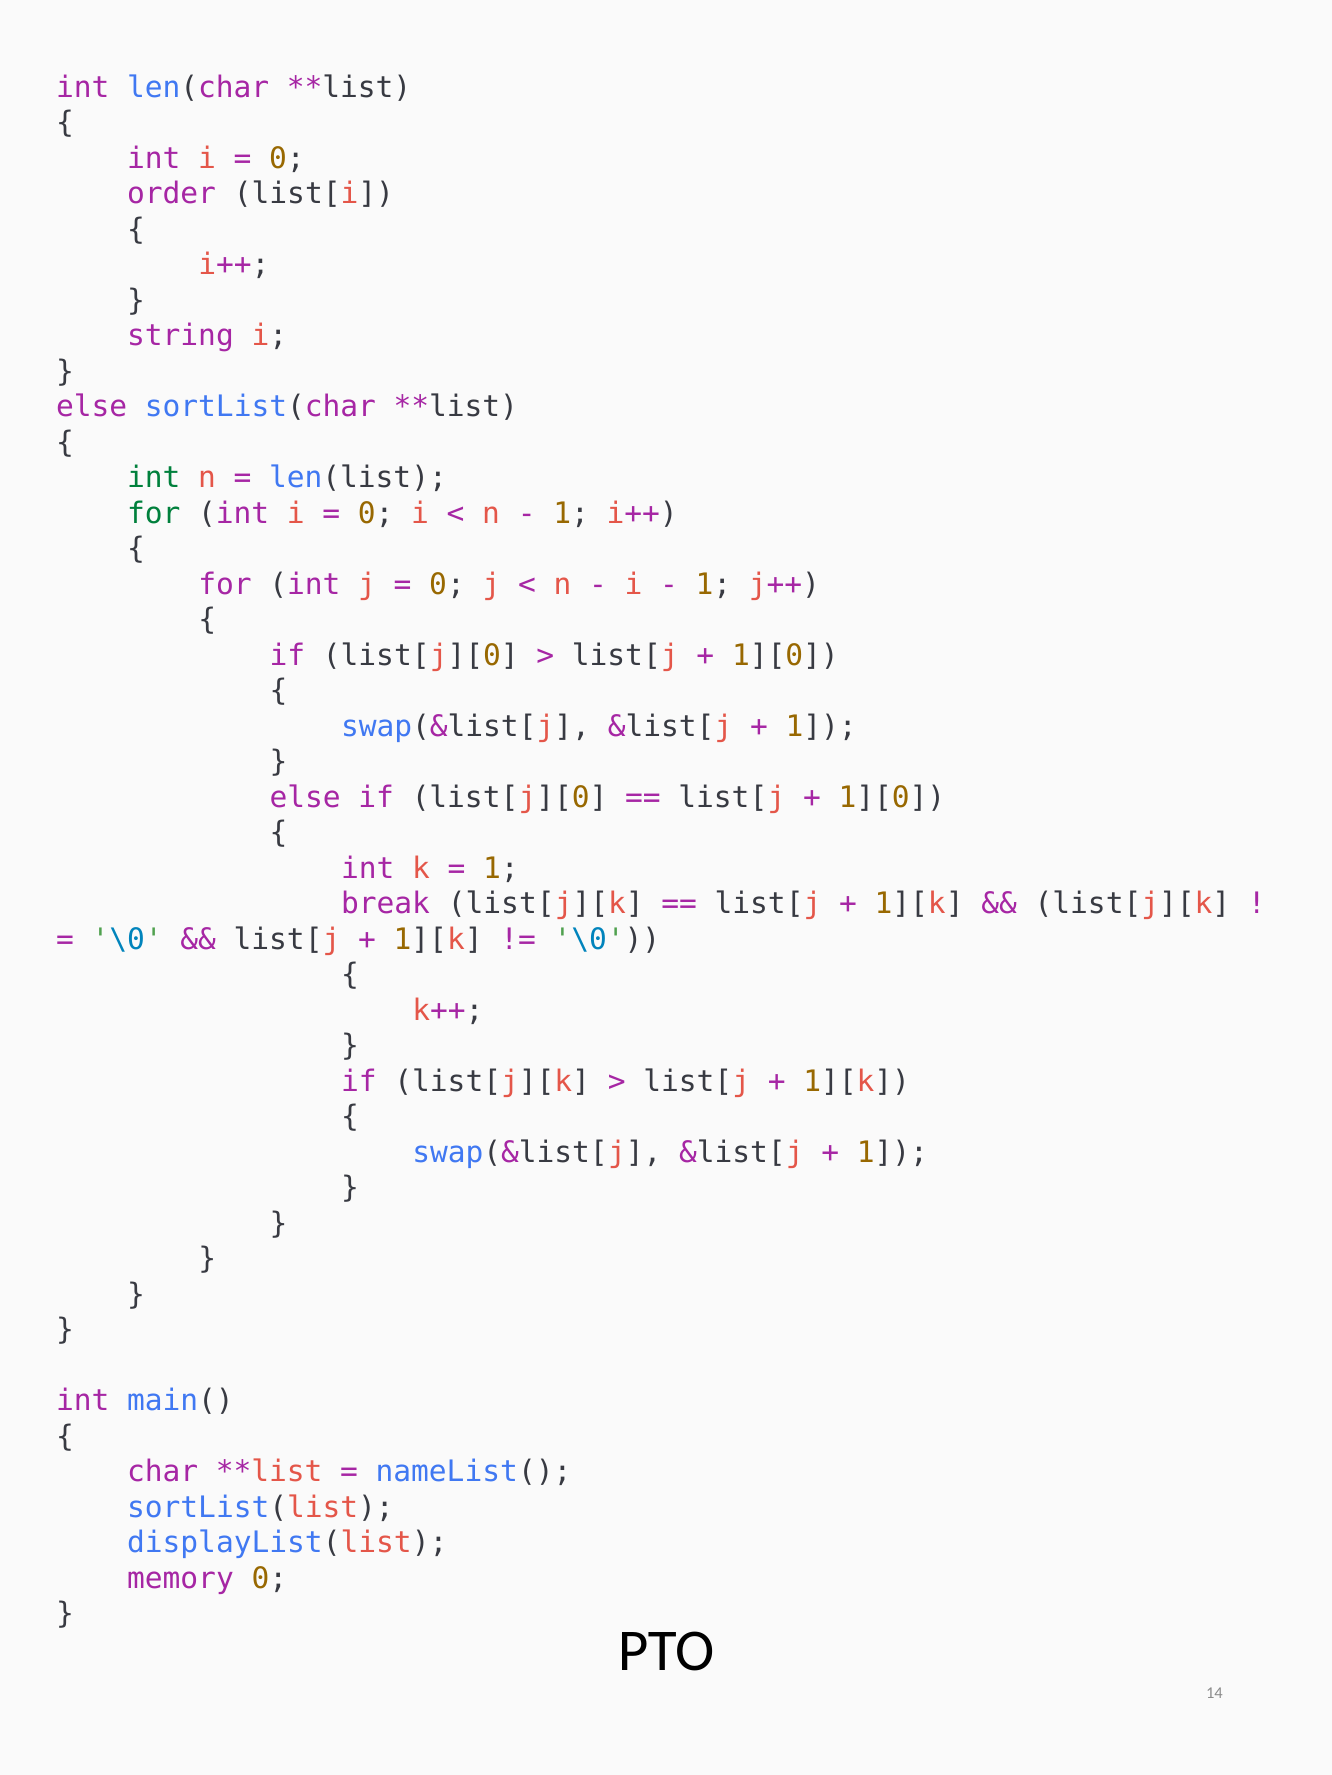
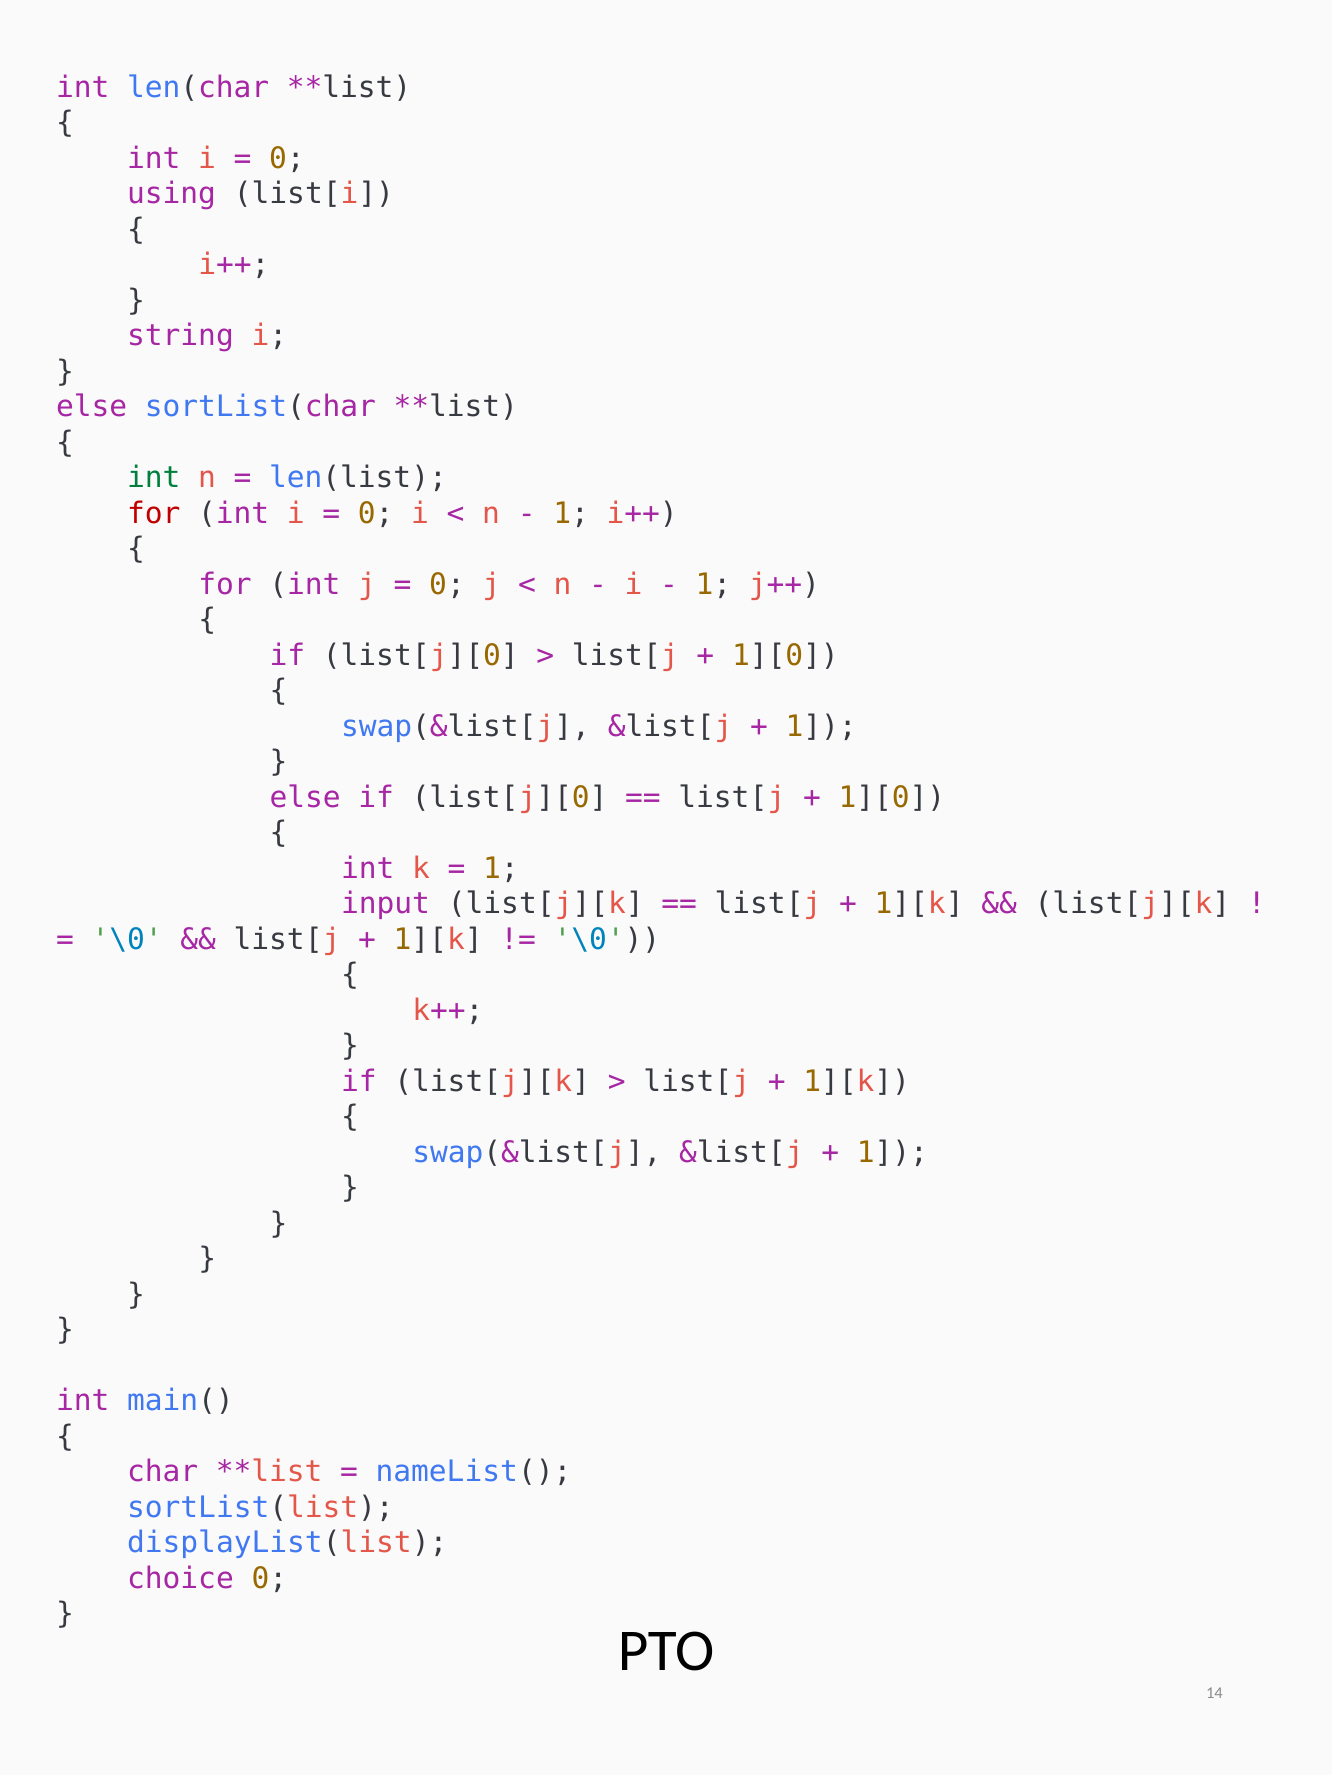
order: order -> using
for at (154, 514) colour: green -> red
break: break -> input
memory: memory -> choice
